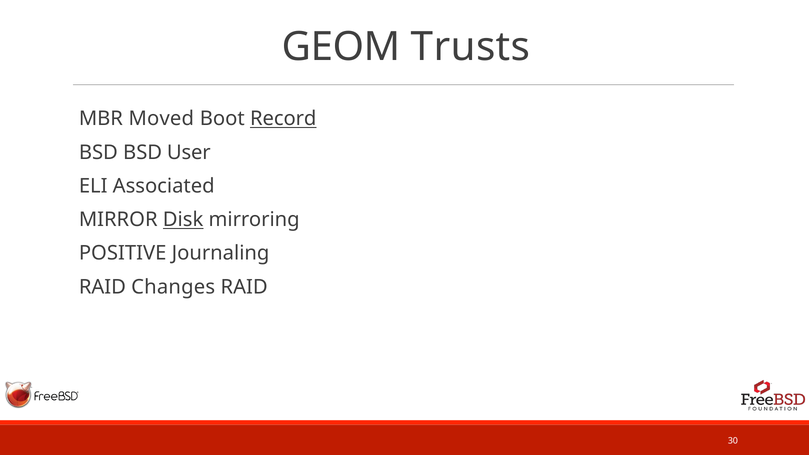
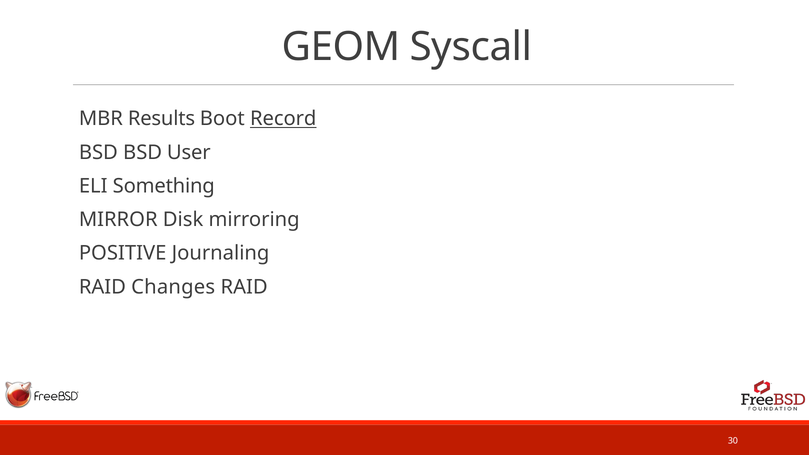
Trusts: Trusts -> Syscall
Moved: Moved -> Results
Associated: Associated -> Something
Disk underline: present -> none
